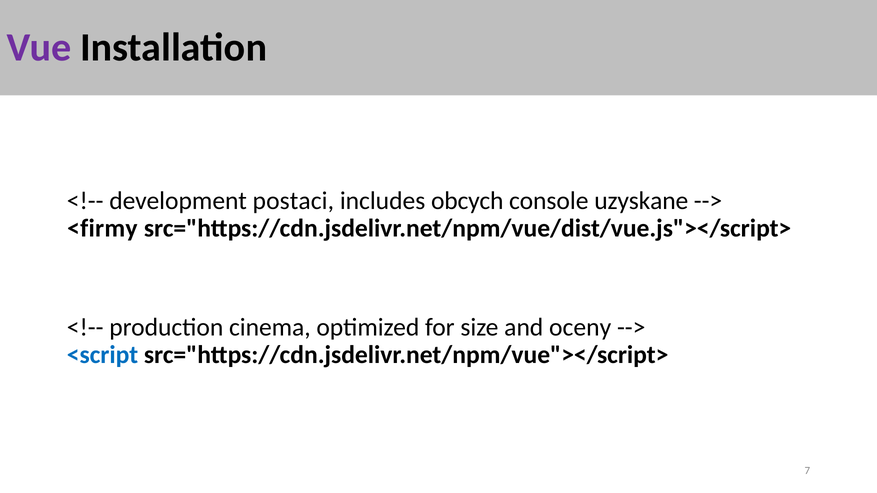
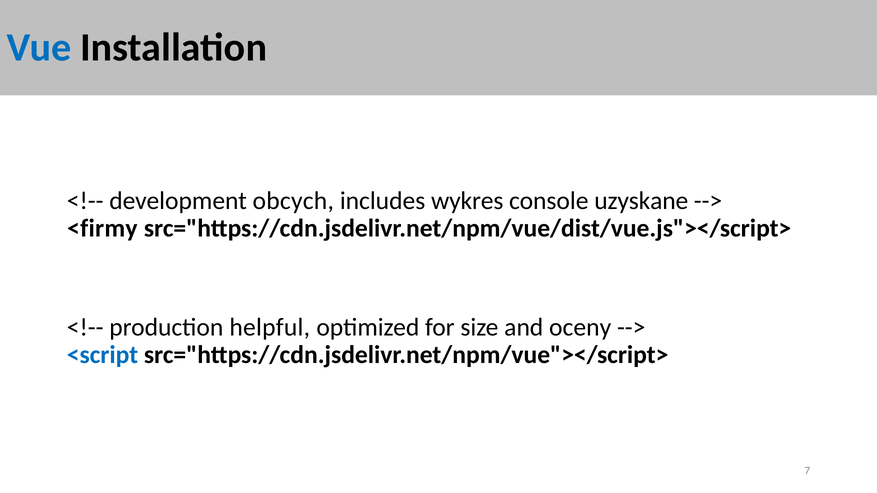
Vue colour: purple -> blue
postaci: postaci -> obcych
obcych: obcych -> wykres
cinema: cinema -> helpful
